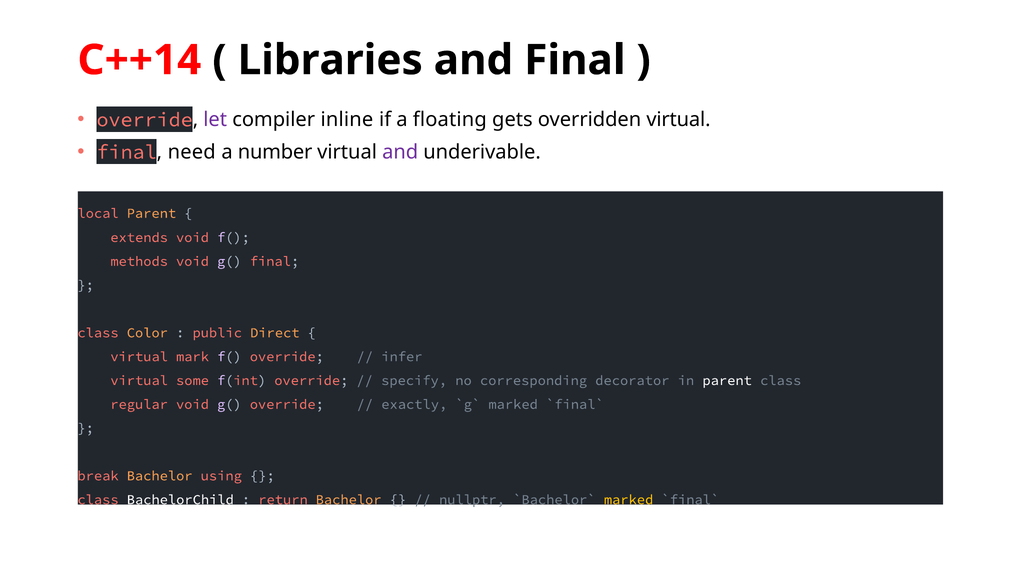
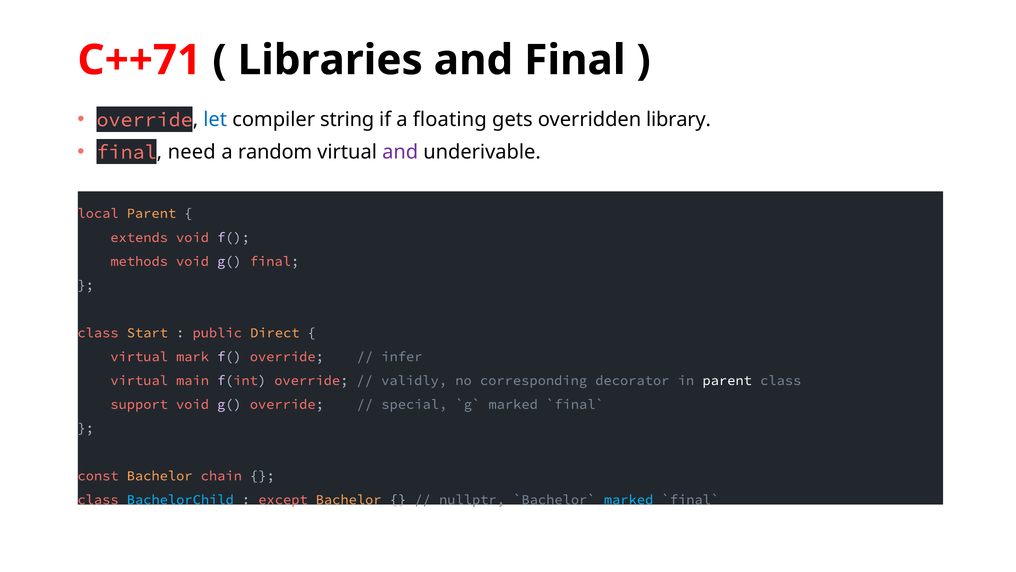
C++14: C++14 -> C++71
let colour: purple -> blue
inline: inline -> string
overridden virtual: virtual -> library
number: number -> random
Color: Color -> Start
some: some -> main
specify: specify -> validly
regular: regular -> support
exactly: exactly -> special
break: break -> const
using: using -> chain
BachelorChild colour: white -> light blue
return: return -> except
marked at (629, 499) colour: yellow -> light blue
